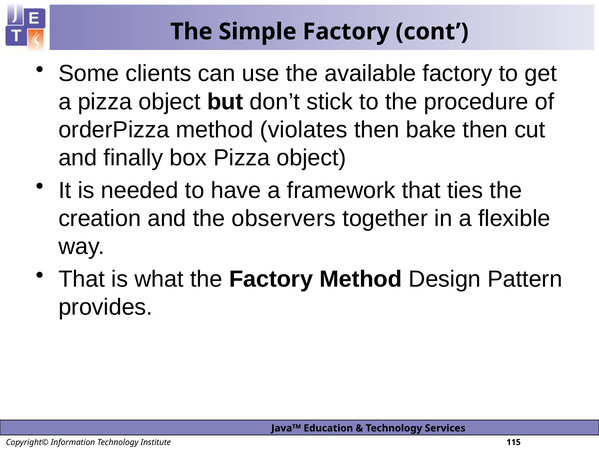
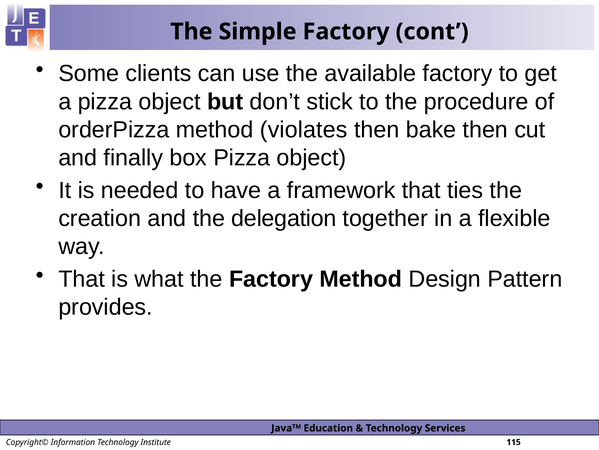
observers: observers -> delegation
